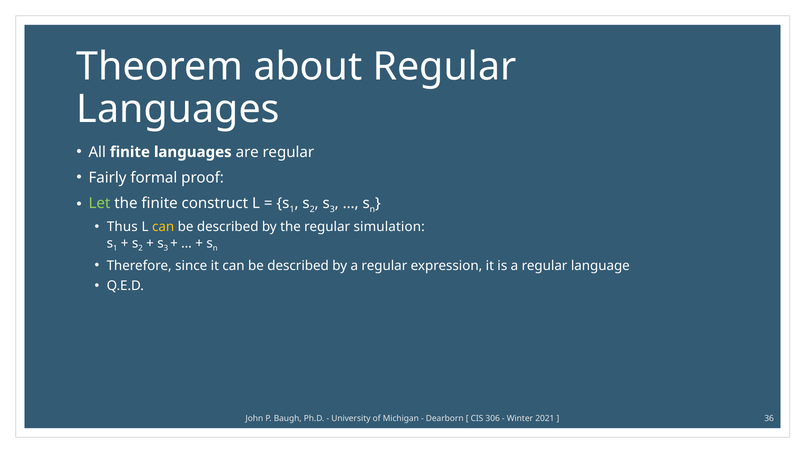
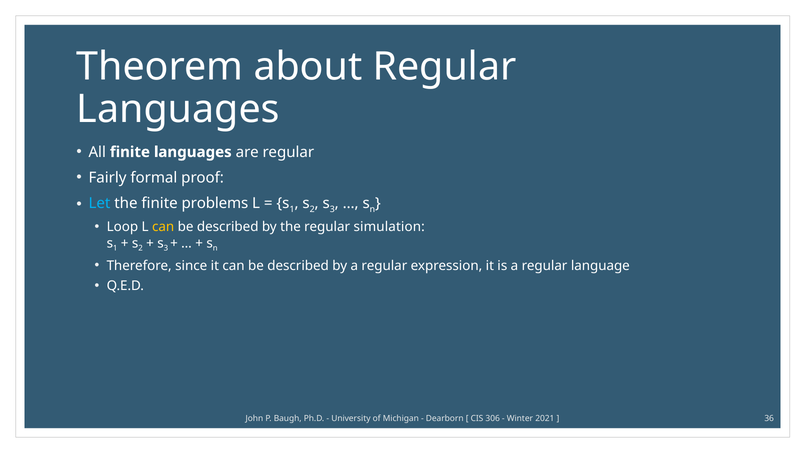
Let colour: light green -> light blue
construct: construct -> problems
Thus: Thus -> Loop
